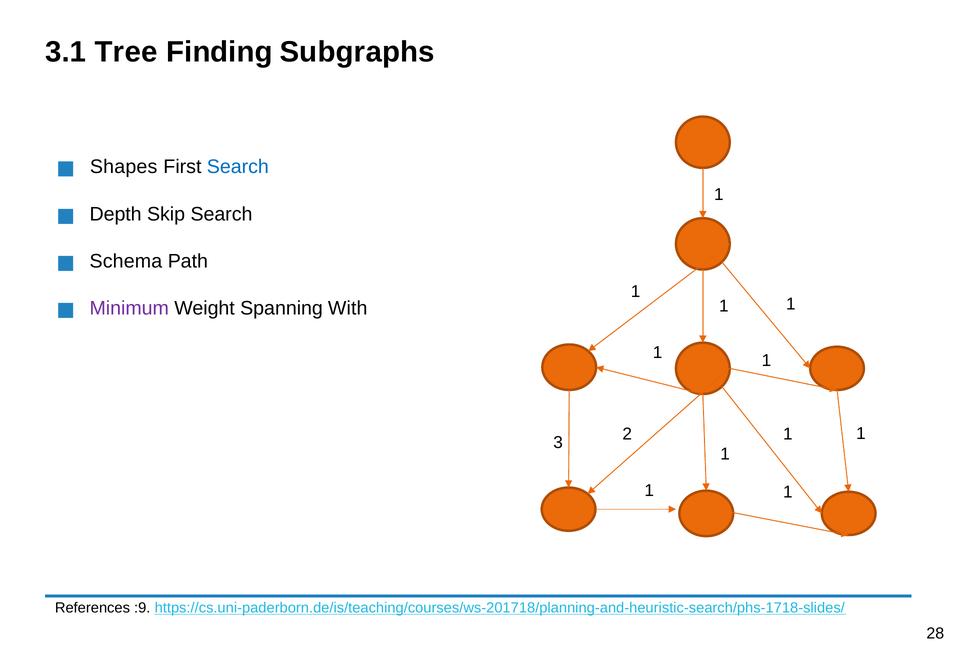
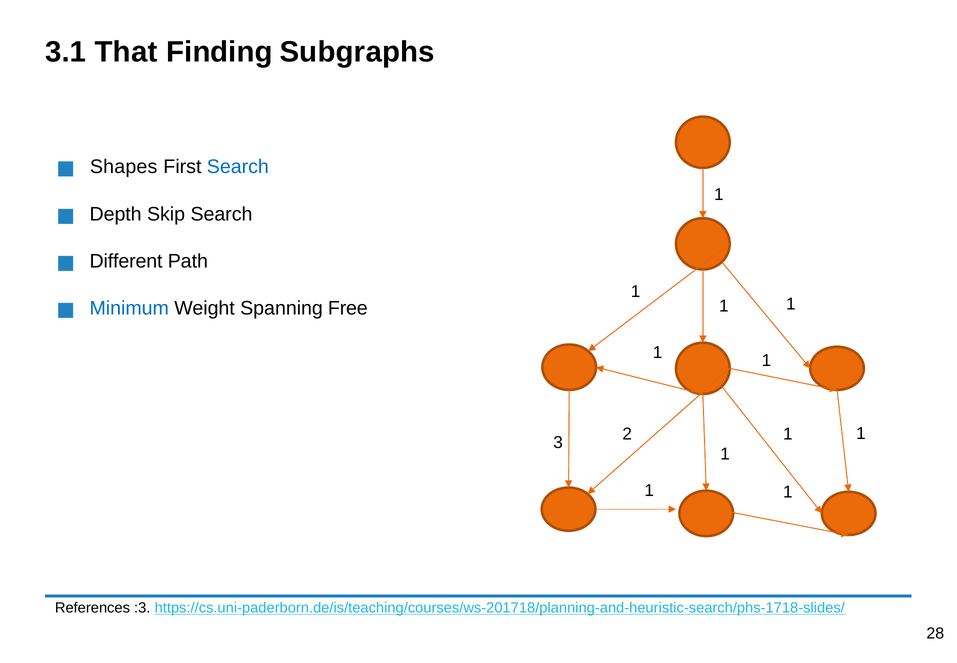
Tree: Tree -> That
Schema: Schema -> Different
Minimum colour: purple -> blue
With: With -> Free
:9: :9 -> :3
